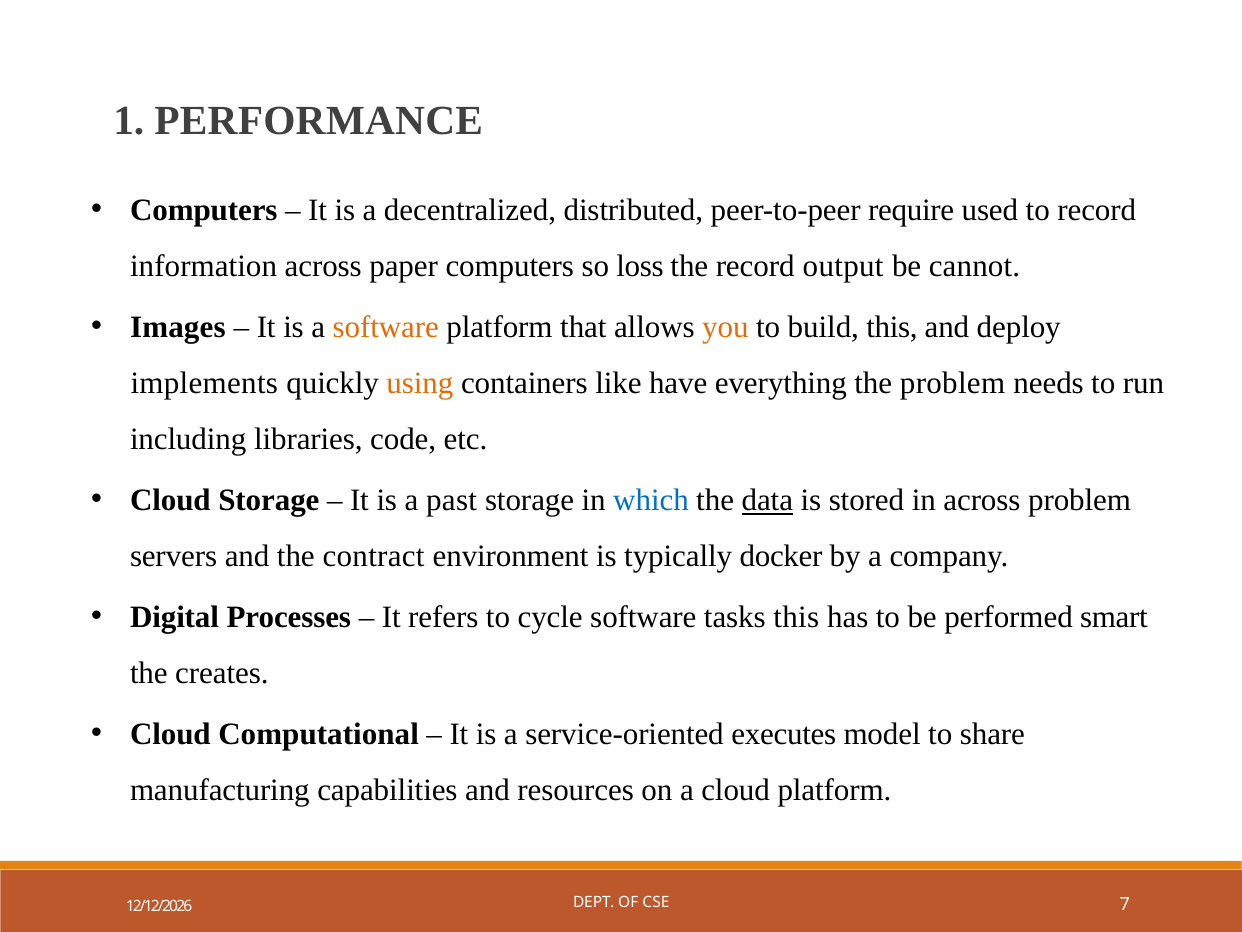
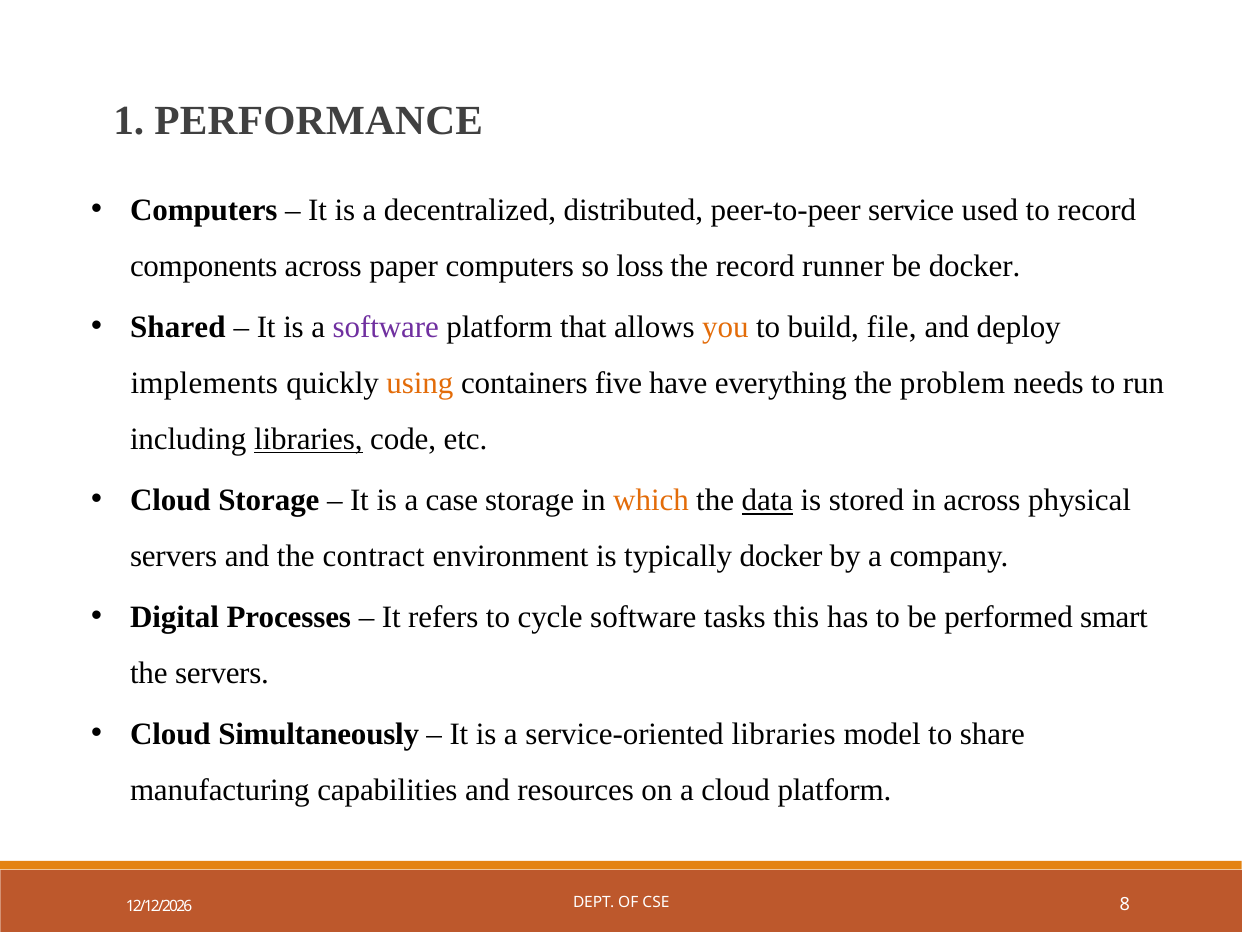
require: require -> service
information: information -> components
output: output -> runner
be cannot: cannot -> docker
Images: Images -> Shared
software at (386, 327) colour: orange -> purple
build this: this -> file
like: like -> five
libraries at (308, 439) underline: none -> present
past: past -> case
which colour: blue -> orange
across problem: problem -> physical
the creates: creates -> servers
Computational: Computational -> Simultaneously
service-oriented executes: executes -> libraries
7: 7 -> 8
